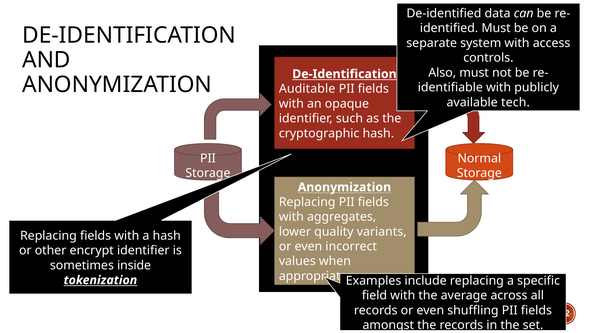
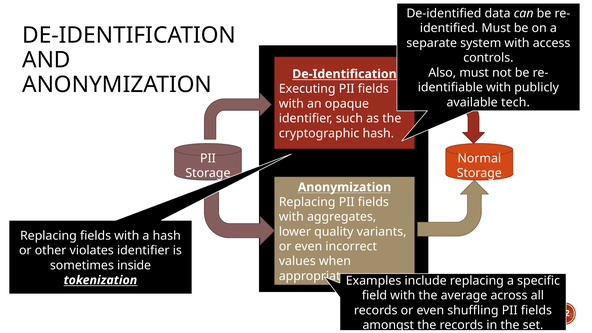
Auditable: Auditable -> Executing
encrypt: encrypt -> violates
